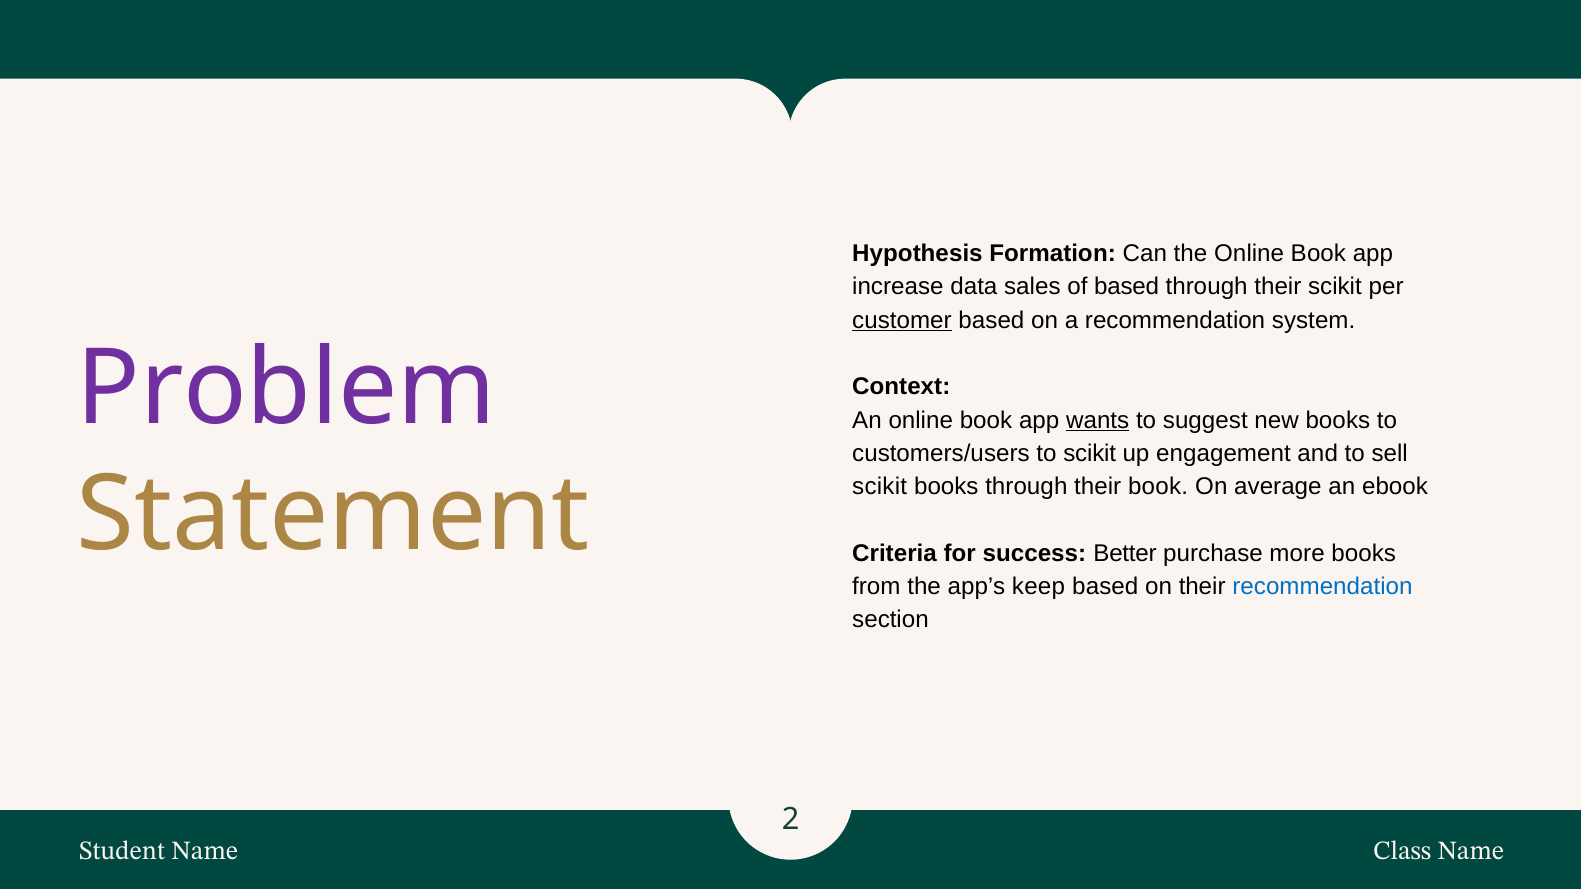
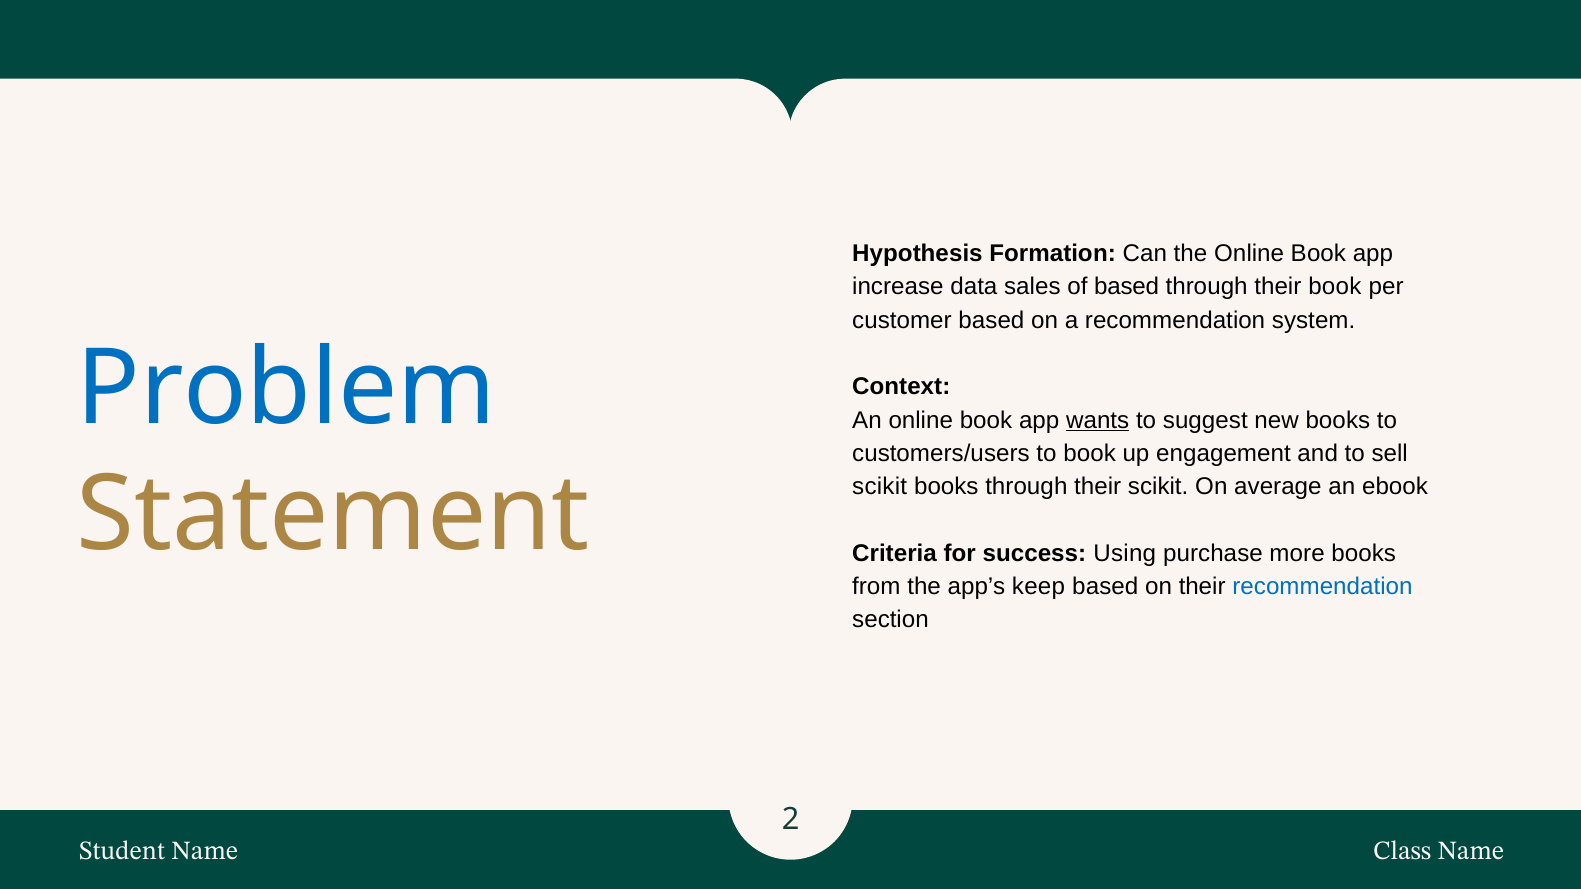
their scikit: scikit -> book
customer underline: present -> none
Problem colour: purple -> blue
to scikit: scikit -> book
their book: book -> scikit
Better: Better -> Using
